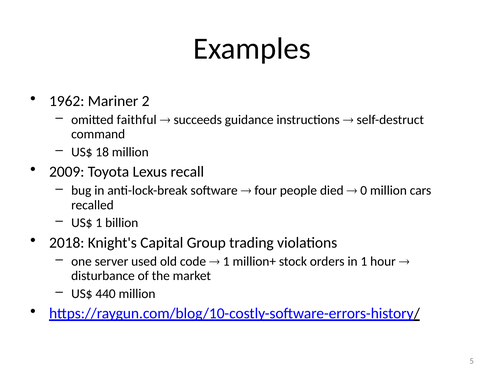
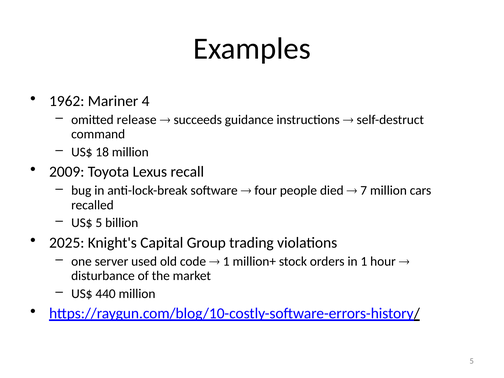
2: 2 -> 4
faithful: faithful -> release
0: 0 -> 7
US$ 1: 1 -> 5
2018: 2018 -> 2025
